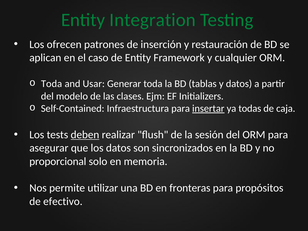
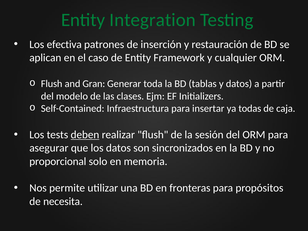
ofrecen: ofrecen -> efectiva
Toda at (52, 84): Toda -> Flush
Usar: Usar -> Gran
insertar underline: present -> none
efectivo: efectivo -> necesita
